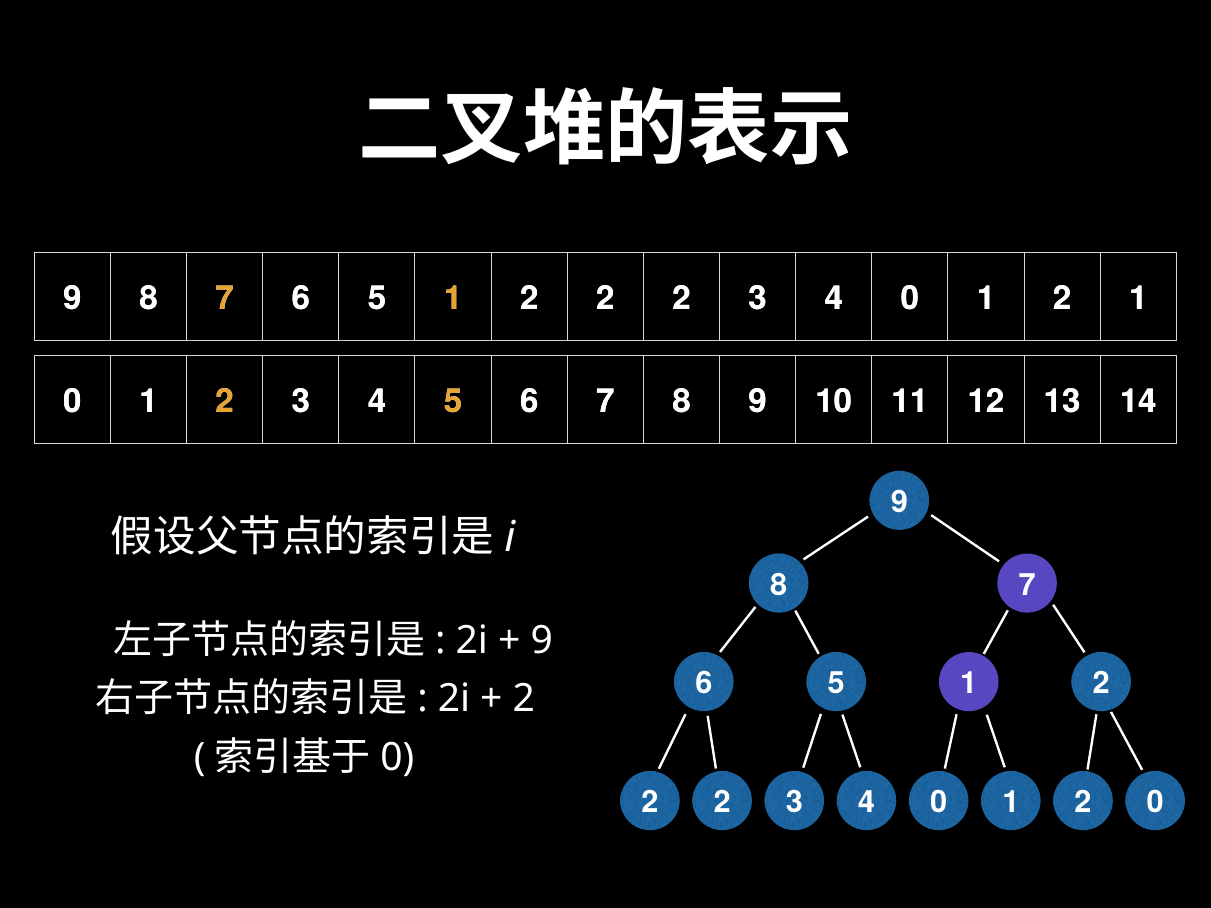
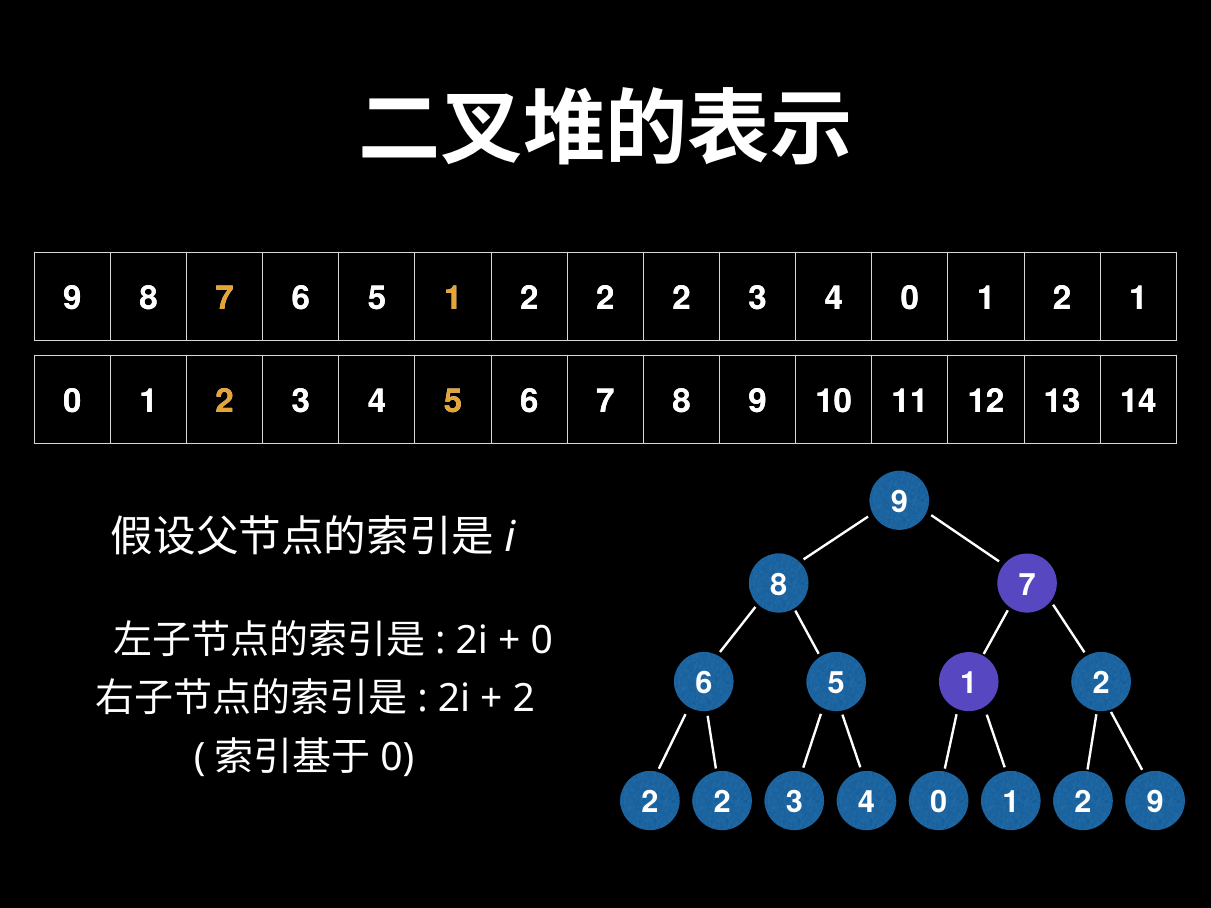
9 at (542, 641): 9 -> 0
0 at (1155, 803): 0 -> 9
